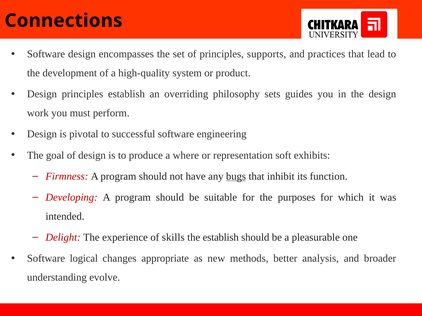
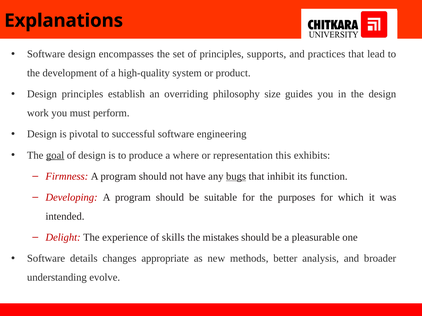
Connections: Connections -> Explanations
sets: sets -> size
goal underline: none -> present
soft: soft -> this
the establish: establish -> mistakes
logical: logical -> details
